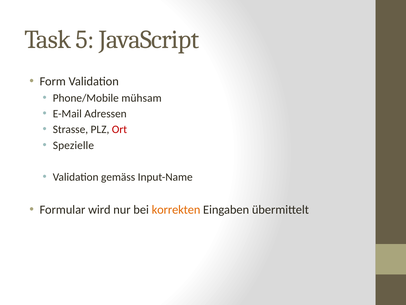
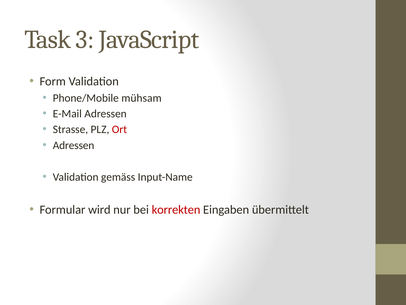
5: 5 -> 3
Spezielle at (73, 145): Spezielle -> Adressen
korrekten colour: orange -> red
